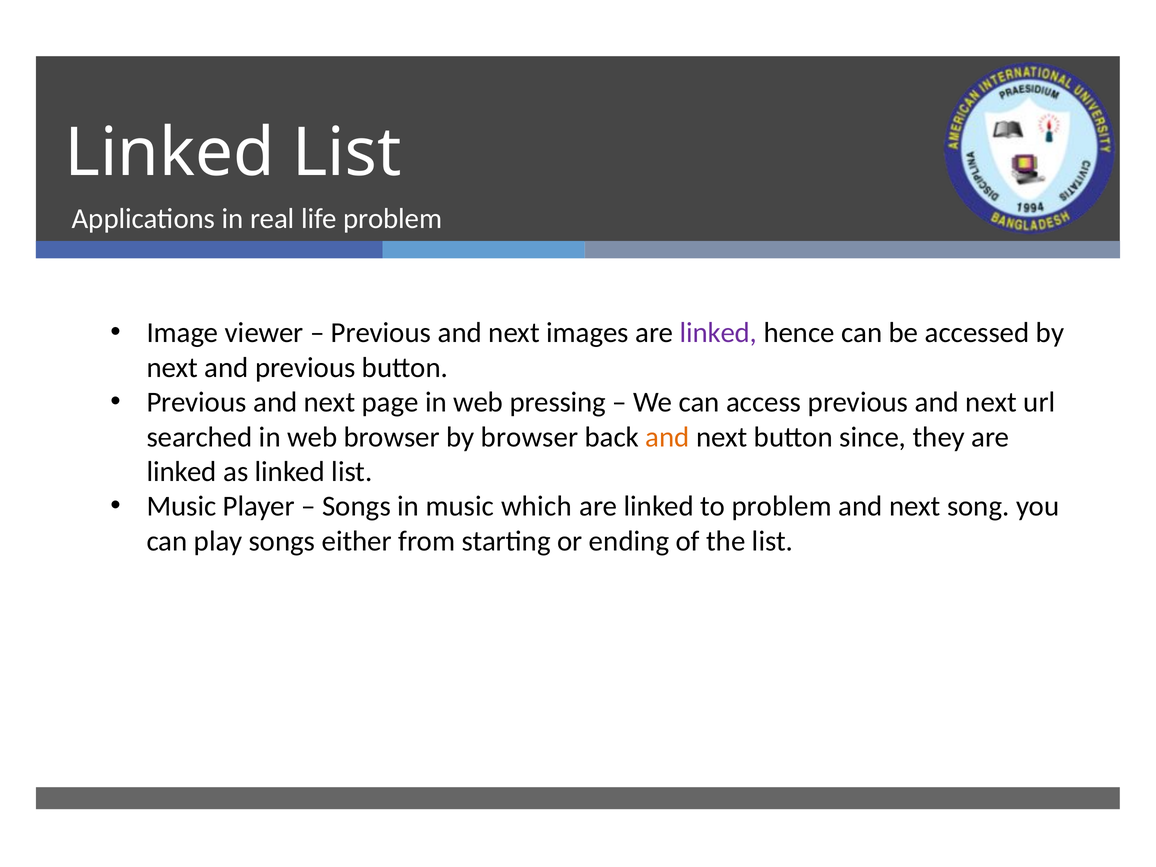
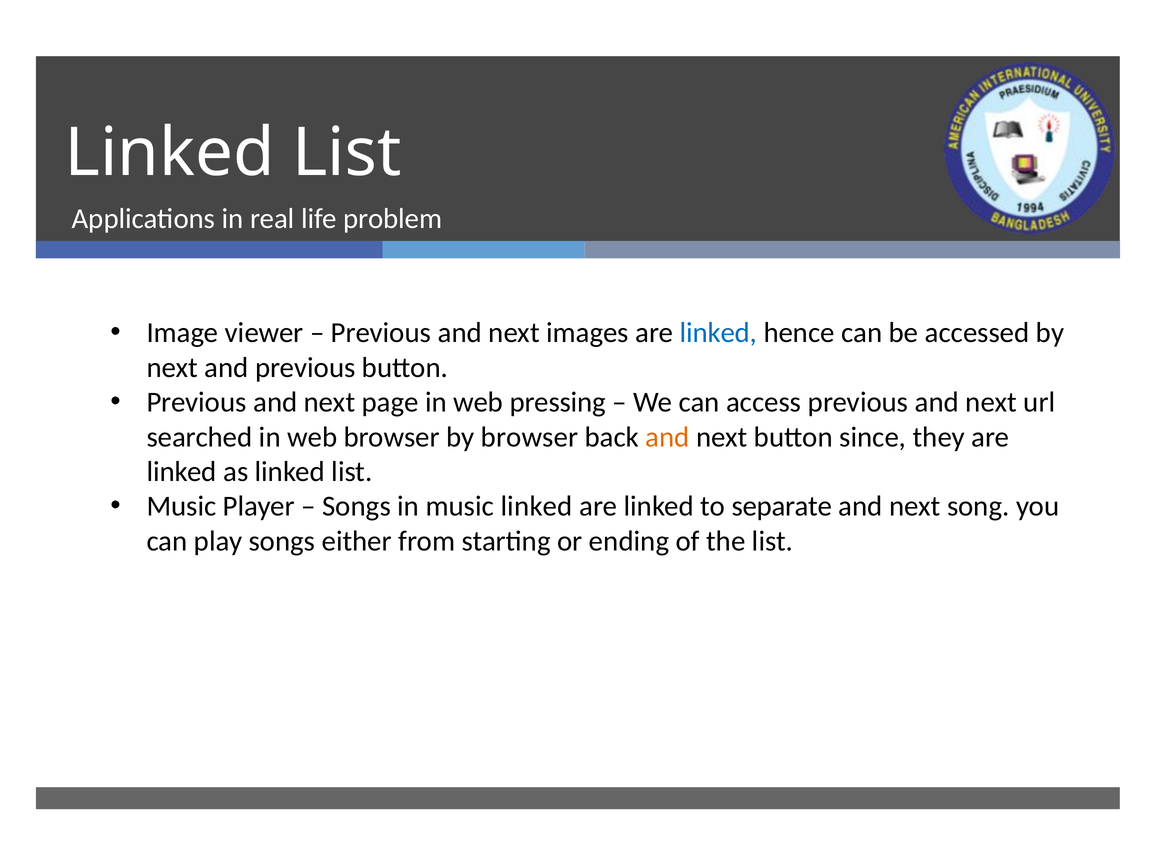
linked at (718, 333) colour: purple -> blue
music which: which -> linked
to problem: problem -> separate
